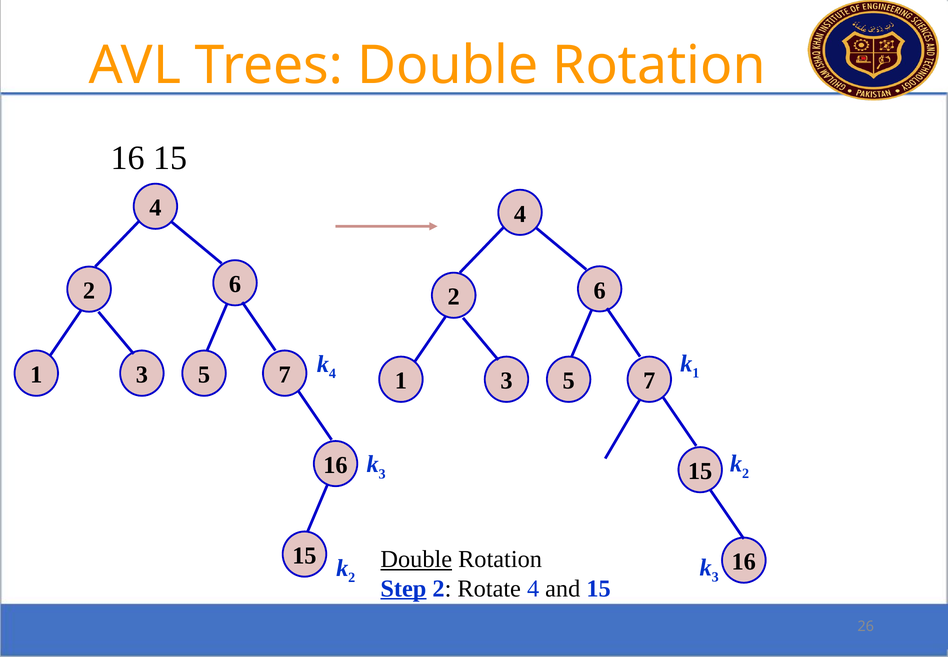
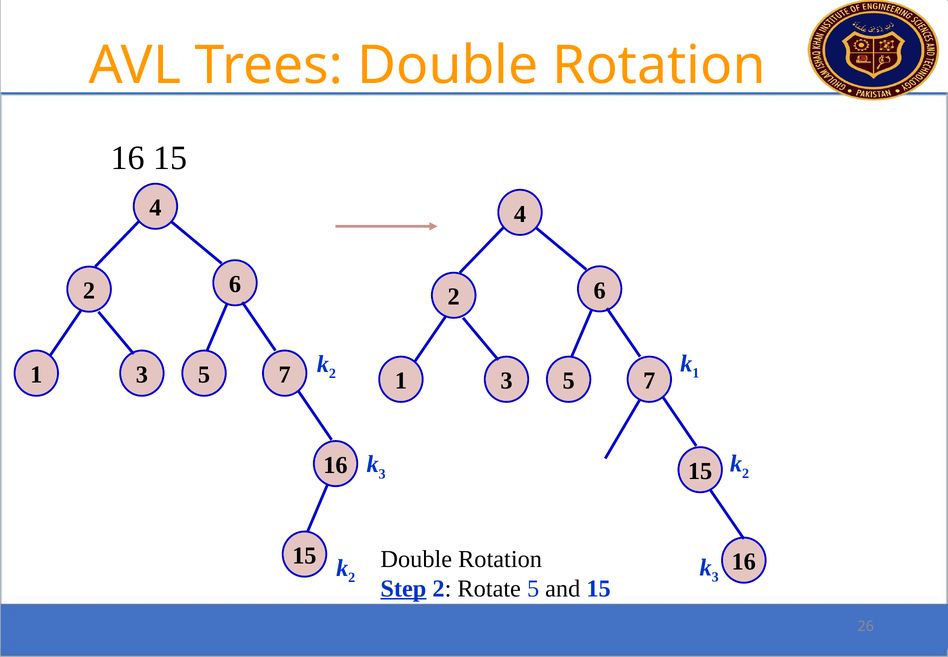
4 at (332, 373): 4 -> 2
Double at (416, 559) underline: present -> none
Rotate 4: 4 -> 5
